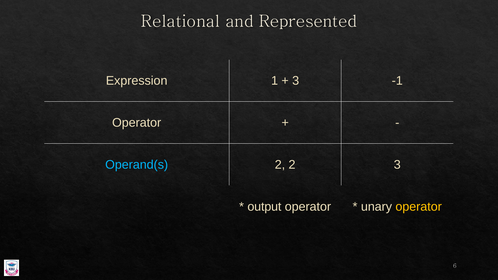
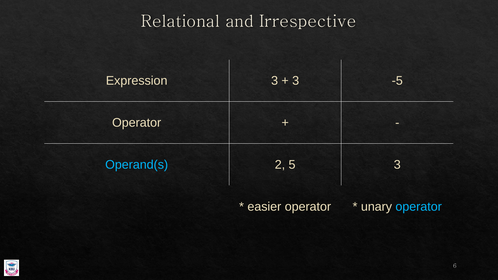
Represented: Represented -> Irrespective
Expression 1: 1 -> 3
-1: -1 -> -5
2 2: 2 -> 5
output: output -> easier
operator at (419, 207) colour: yellow -> light blue
